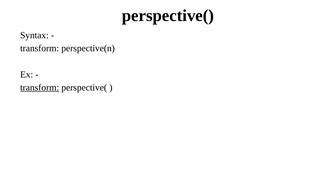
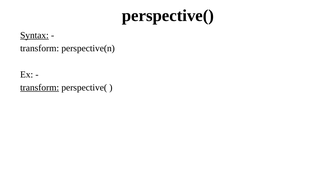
Syntax underline: none -> present
